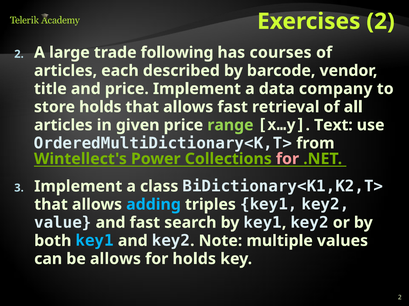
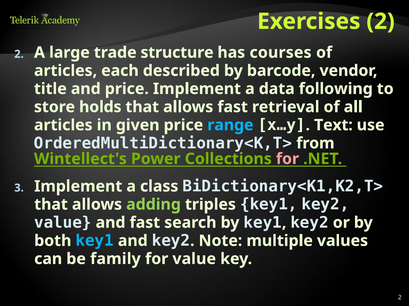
following: following -> structure
company: company -> following
range colour: light green -> light blue
adding colour: light blue -> light green
be allows: allows -> family
for holds: holds -> value
